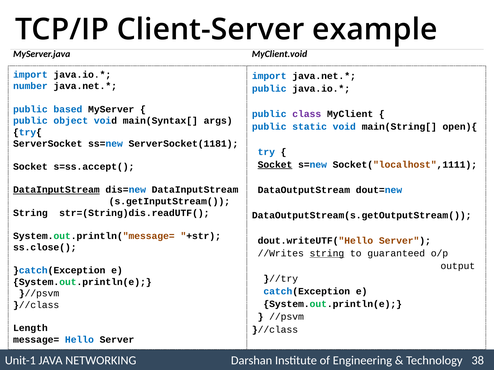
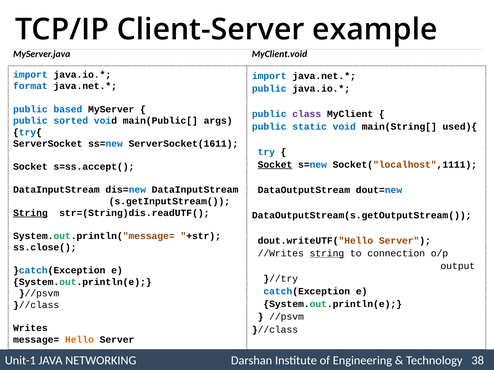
number: number -> format
object: object -> sorted
main(Syntax[: main(Syntax[ -> main(Public[
open){: open){ -> used){
ServerSocket(1181: ServerSocket(1181 -> ServerSocket(1611
DataInputStream at (56, 190) underline: present -> none
String at (30, 213) underline: none -> present
guaranteed: guaranteed -> connection
Length: Length -> Writes
Hello colour: blue -> orange
